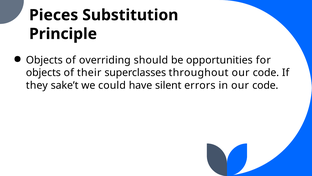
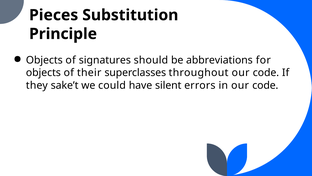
overriding: overriding -> signatures
opportunities: opportunities -> abbreviations
